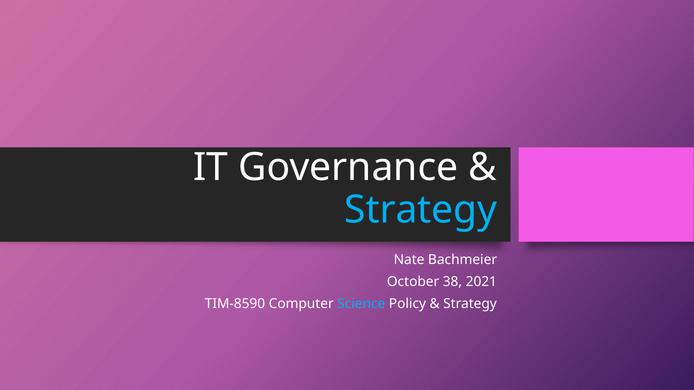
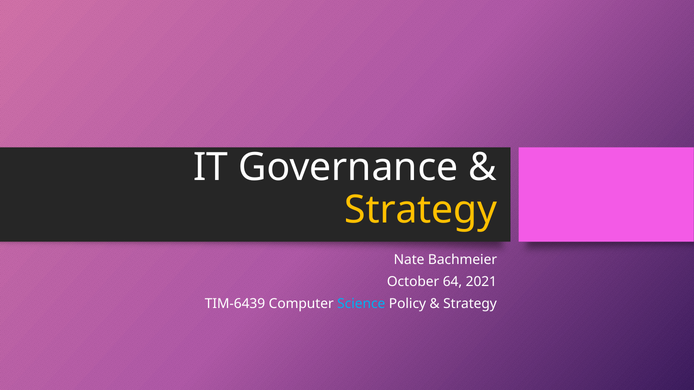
Strategy at (421, 210) colour: light blue -> yellow
38: 38 -> 64
TIM-8590: TIM-8590 -> TIM-6439
